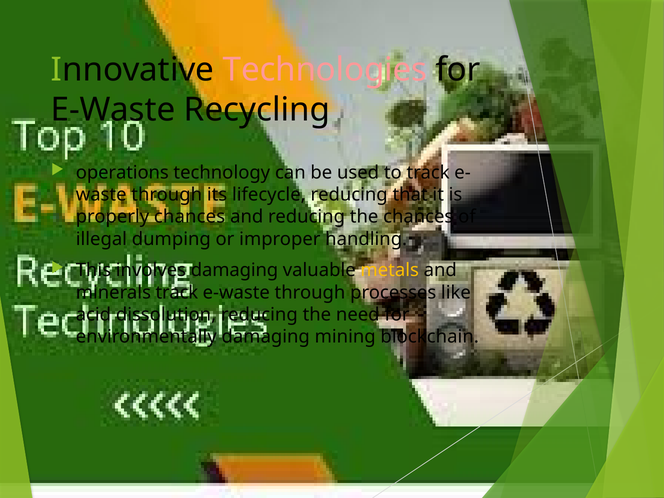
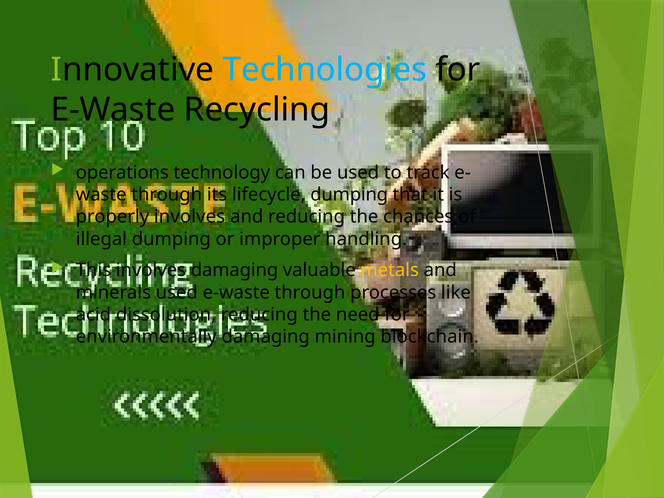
Technologies colour: pink -> light blue
lifecycle reducing: reducing -> dumping
properly chances: chances -> involves
minerals track: track -> used
